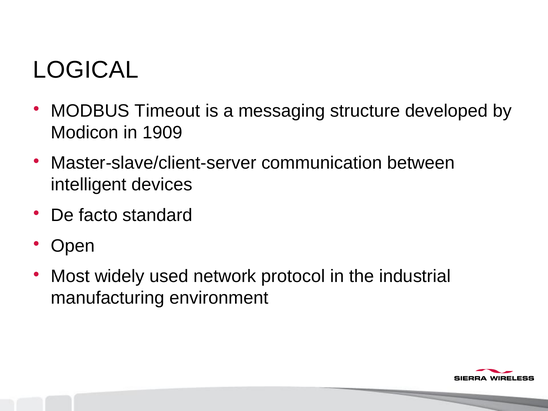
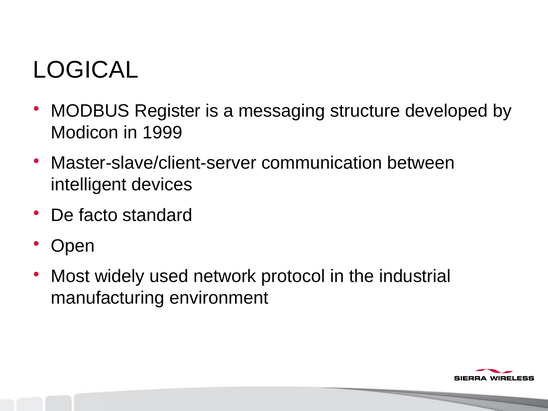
Timeout: Timeout -> Register
1909: 1909 -> 1999
